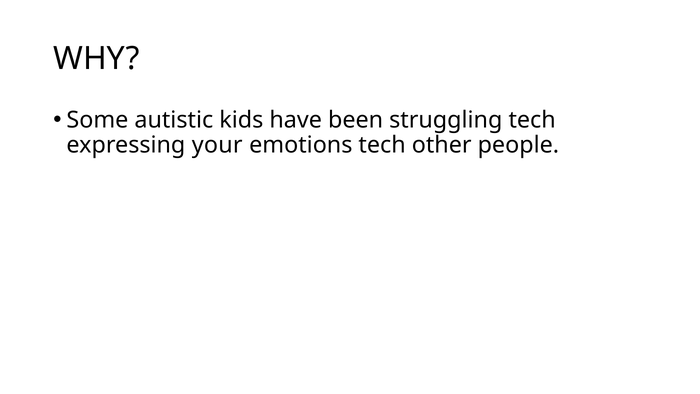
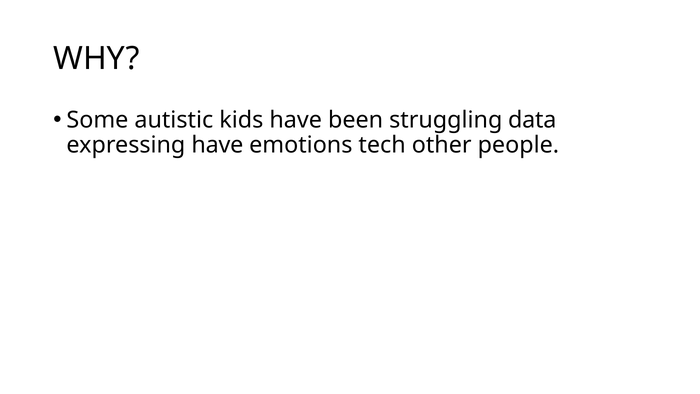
struggling tech: tech -> data
expressing your: your -> have
